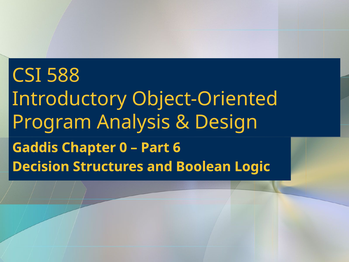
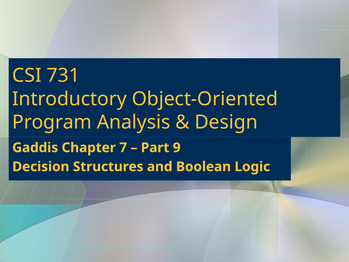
588: 588 -> 731
0: 0 -> 7
6: 6 -> 9
